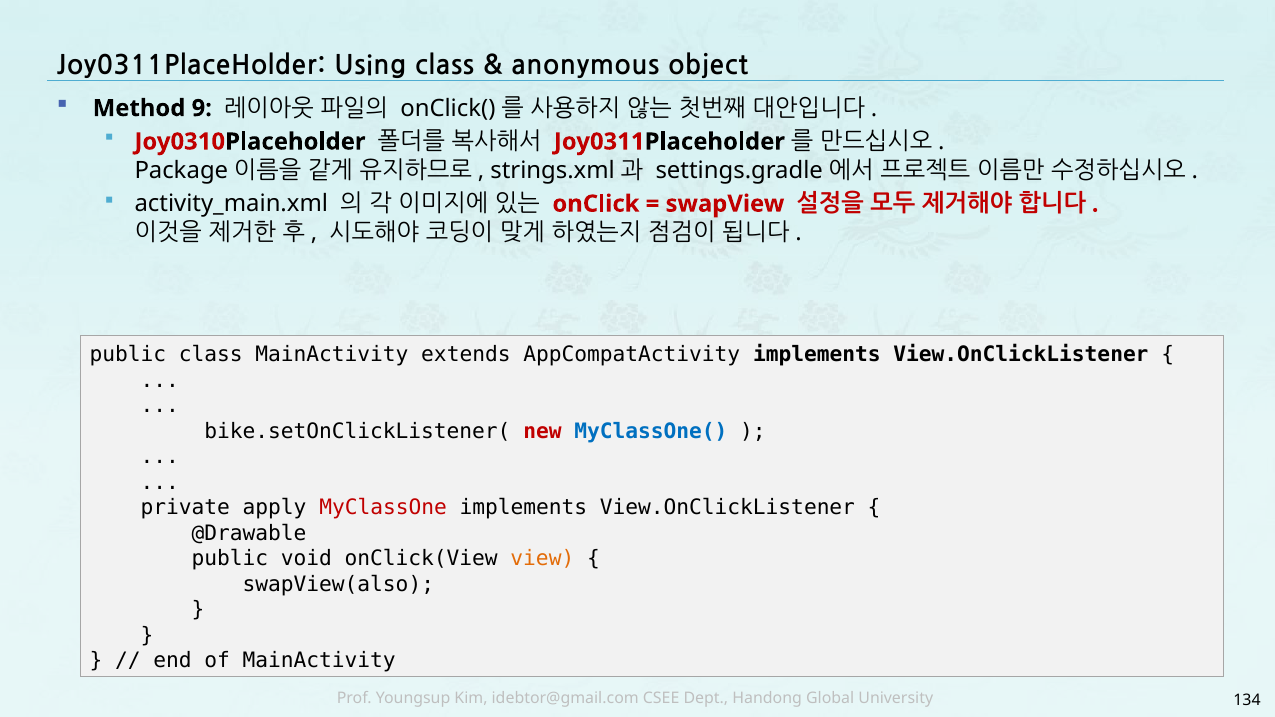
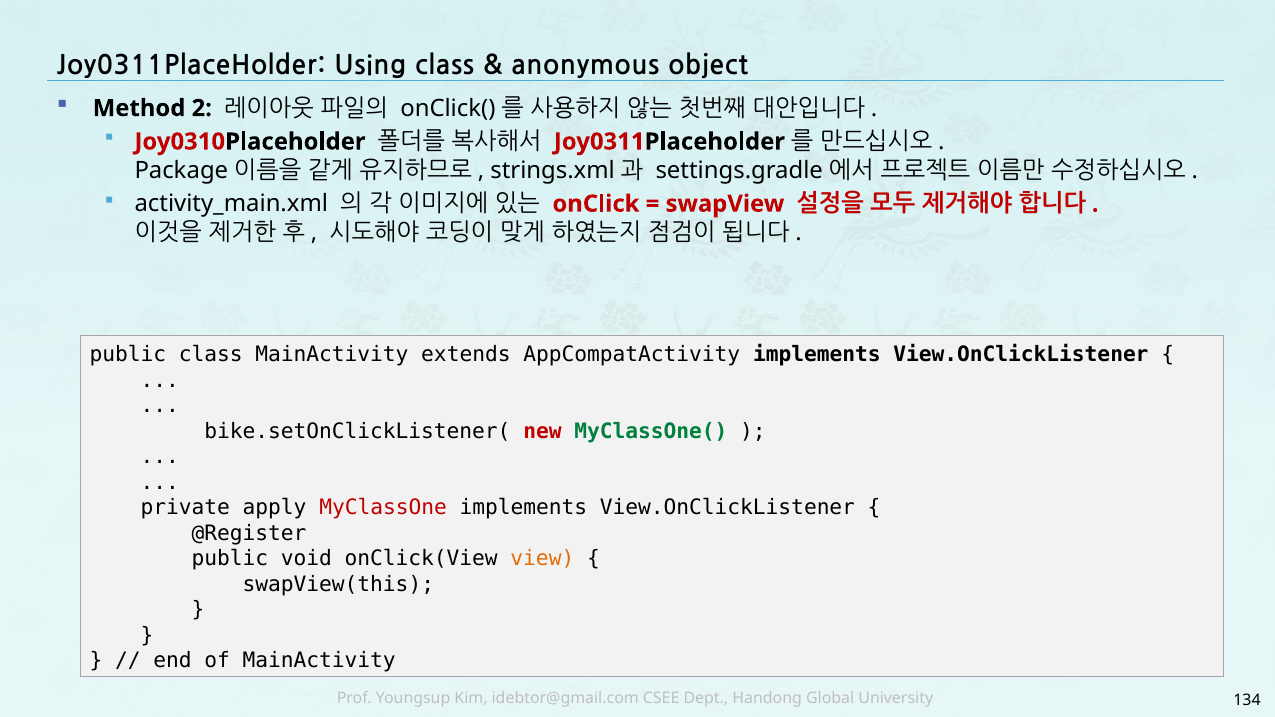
9: 9 -> 2
MyClassOne( colour: blue -> green
@Drawable: @Drawable -> @Register
swapView(also: swapView(also -> swapView(this
